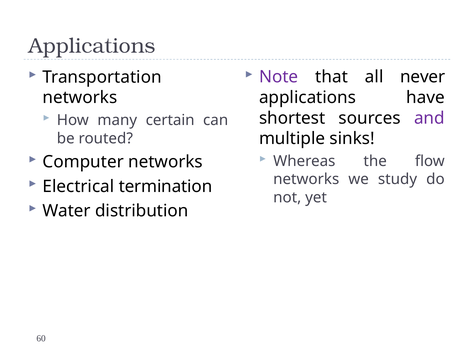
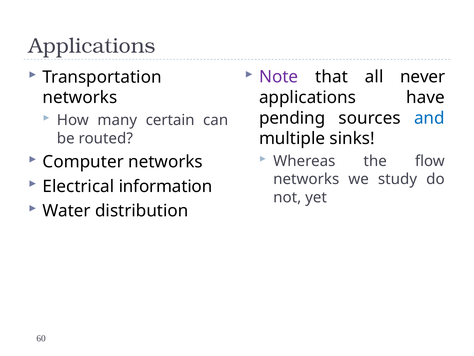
shortest: shortest -> pending
and colour: purple -> blue
termination: termination -> information
